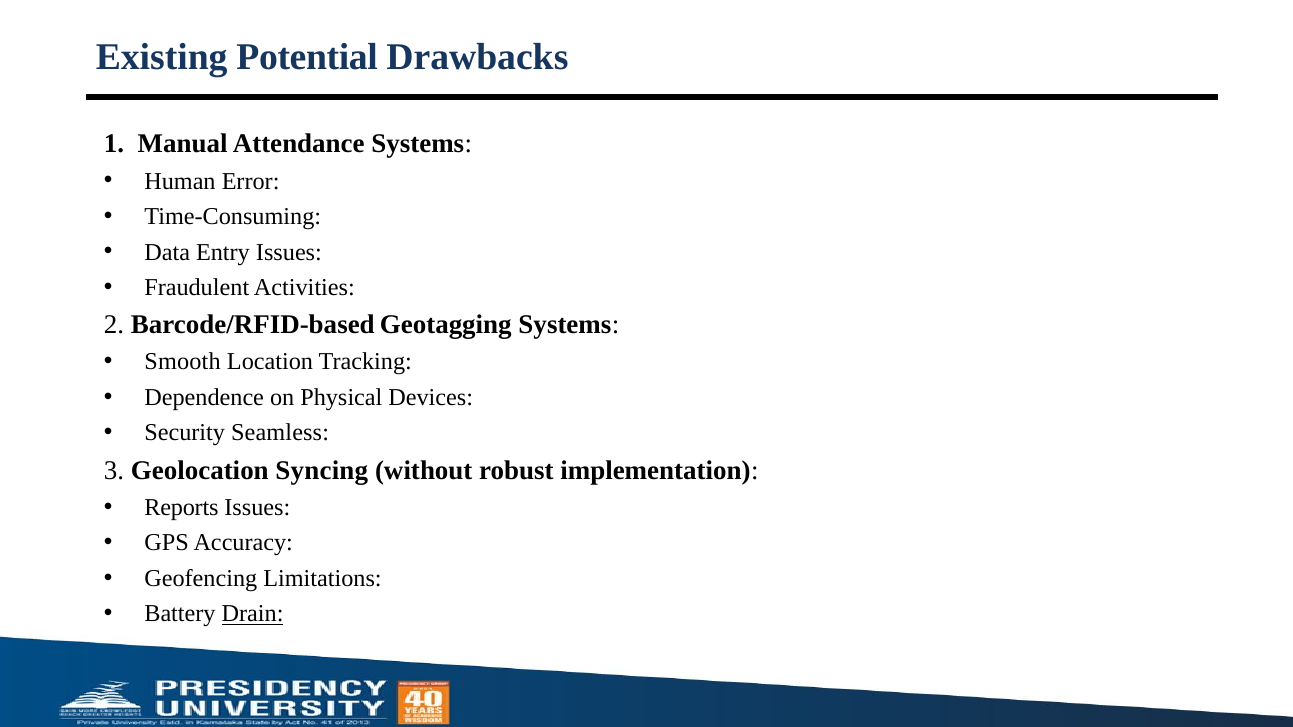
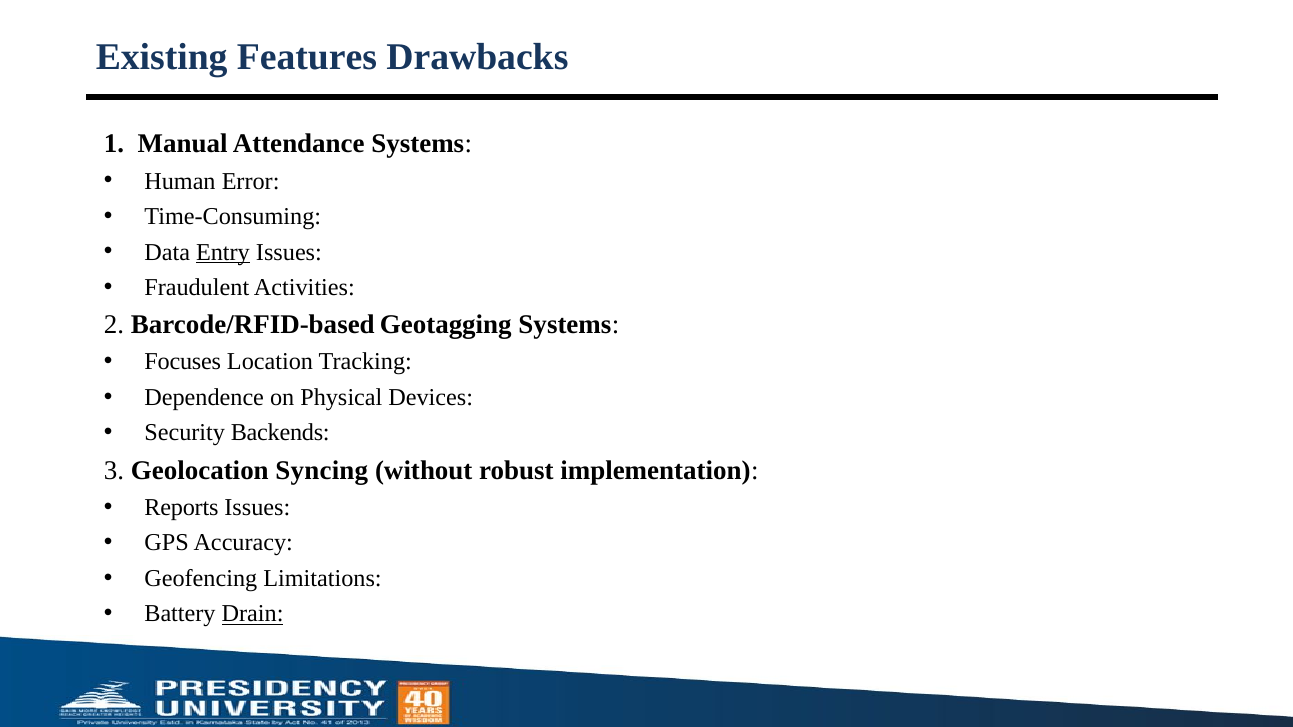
Potential: Potential -> Features
Entry underline: none -> present
Smooth: Smooth -> Focuses
Seamless: Seamless -> Backends
